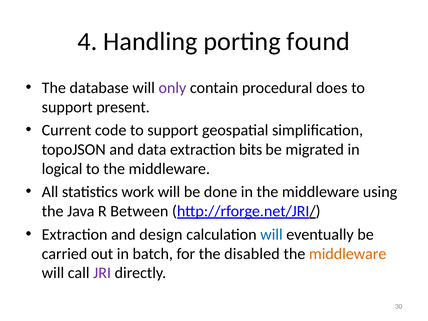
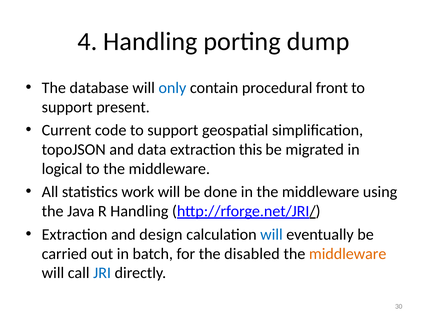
found: found -> dump
only colour: purple -> blue
does: does -> front
bits: bits -> this
R Between: Between -> Handling
JRI colour: purple -> blue
